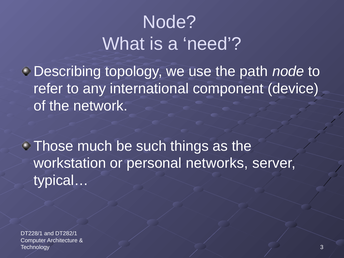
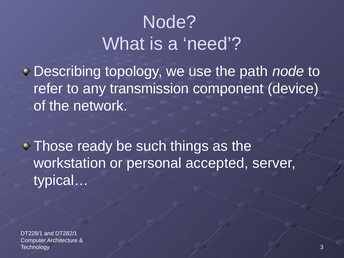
international: international -> transmission
much: much -> ready
networks: networks -> accepted
